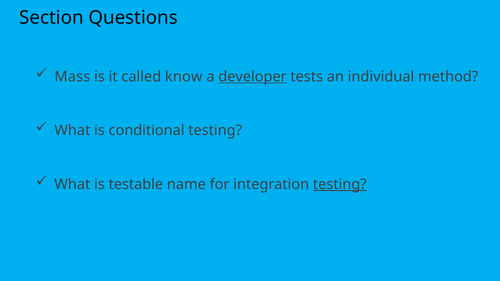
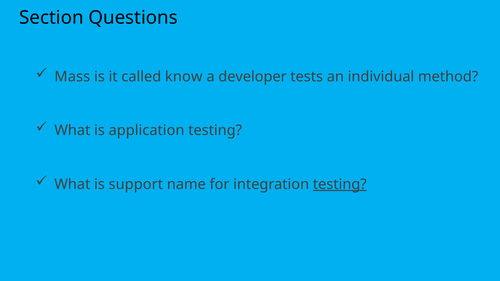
developer underline: present -> none
conditional: conditional -> application
testable: testable -> support
